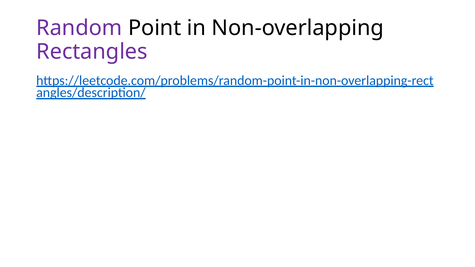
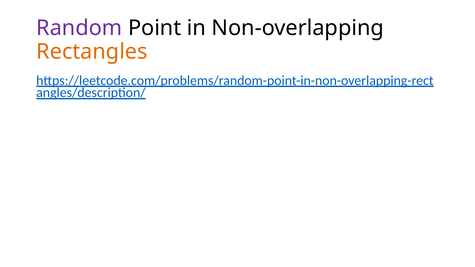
Rectangles colour: purple -> orange
